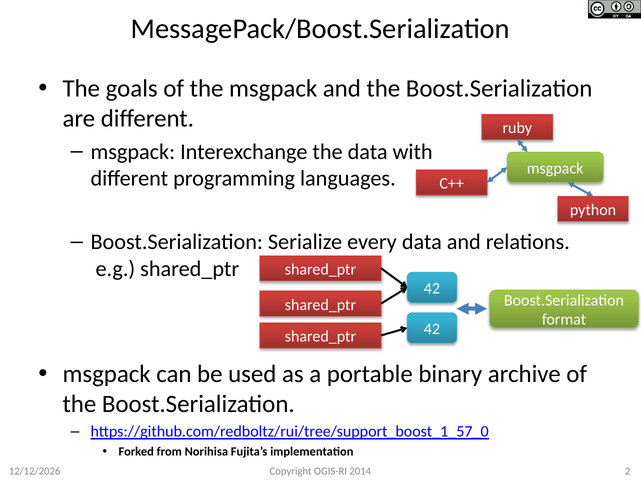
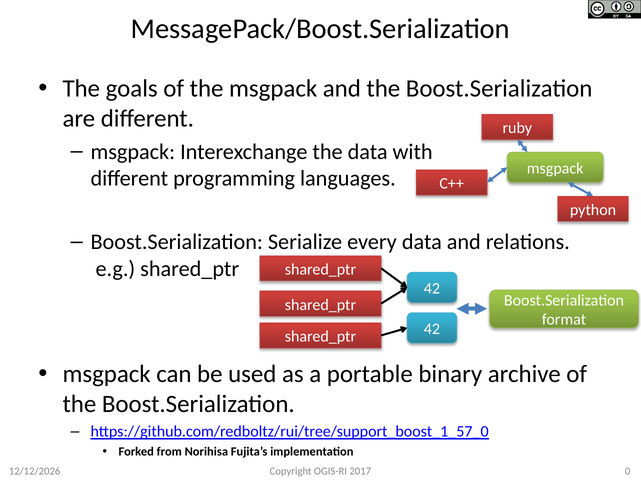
2: 2 -> 0
2014: 2014 -> 2017
